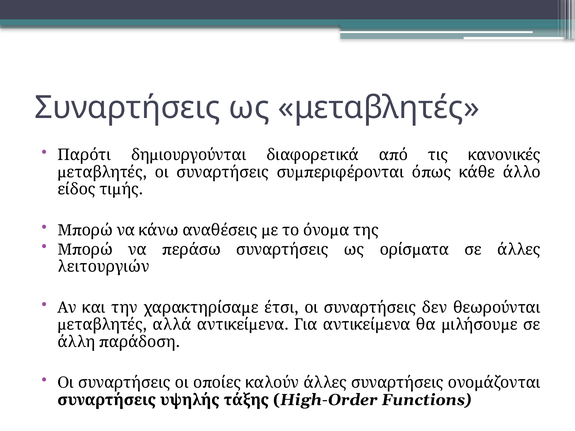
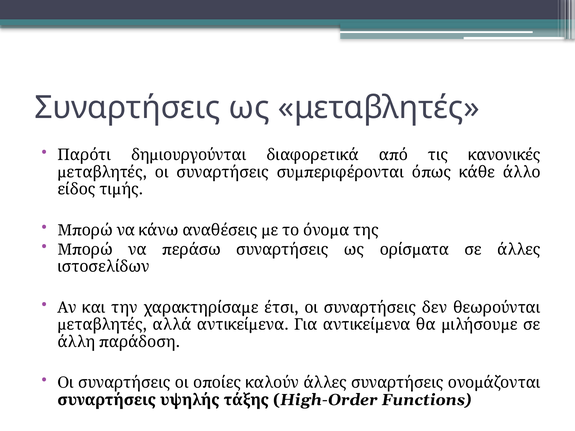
λειτουργιών: λειτουργιών -> ιστοσελίδων
